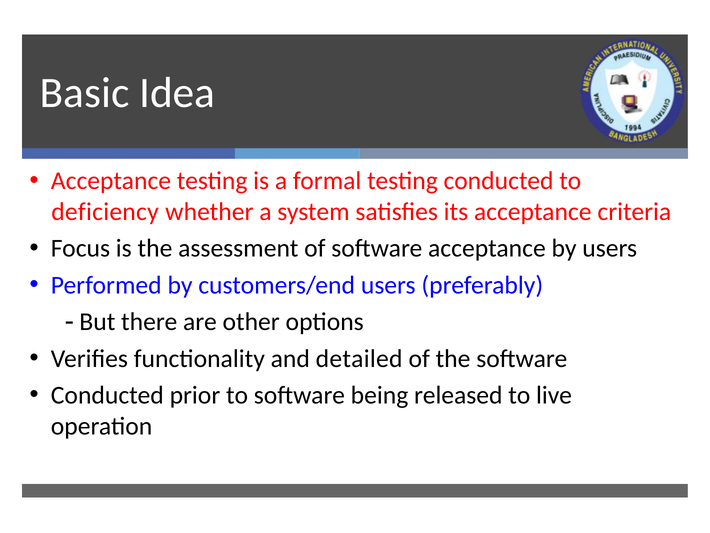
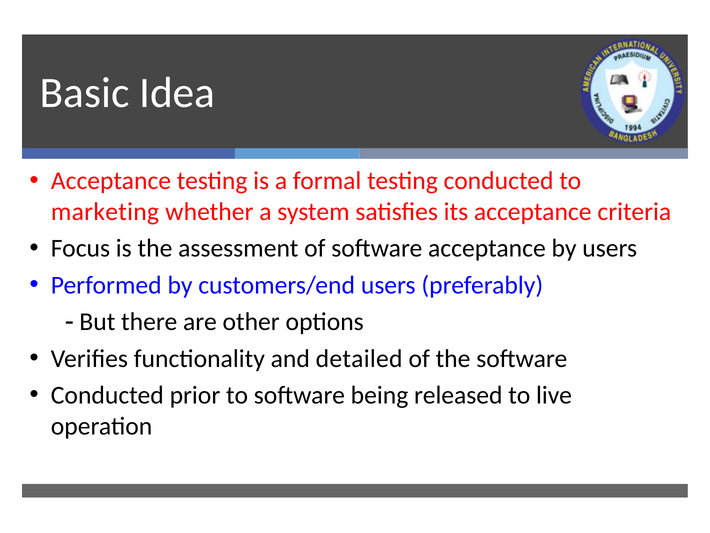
deficiency: deficiency -> marketing
